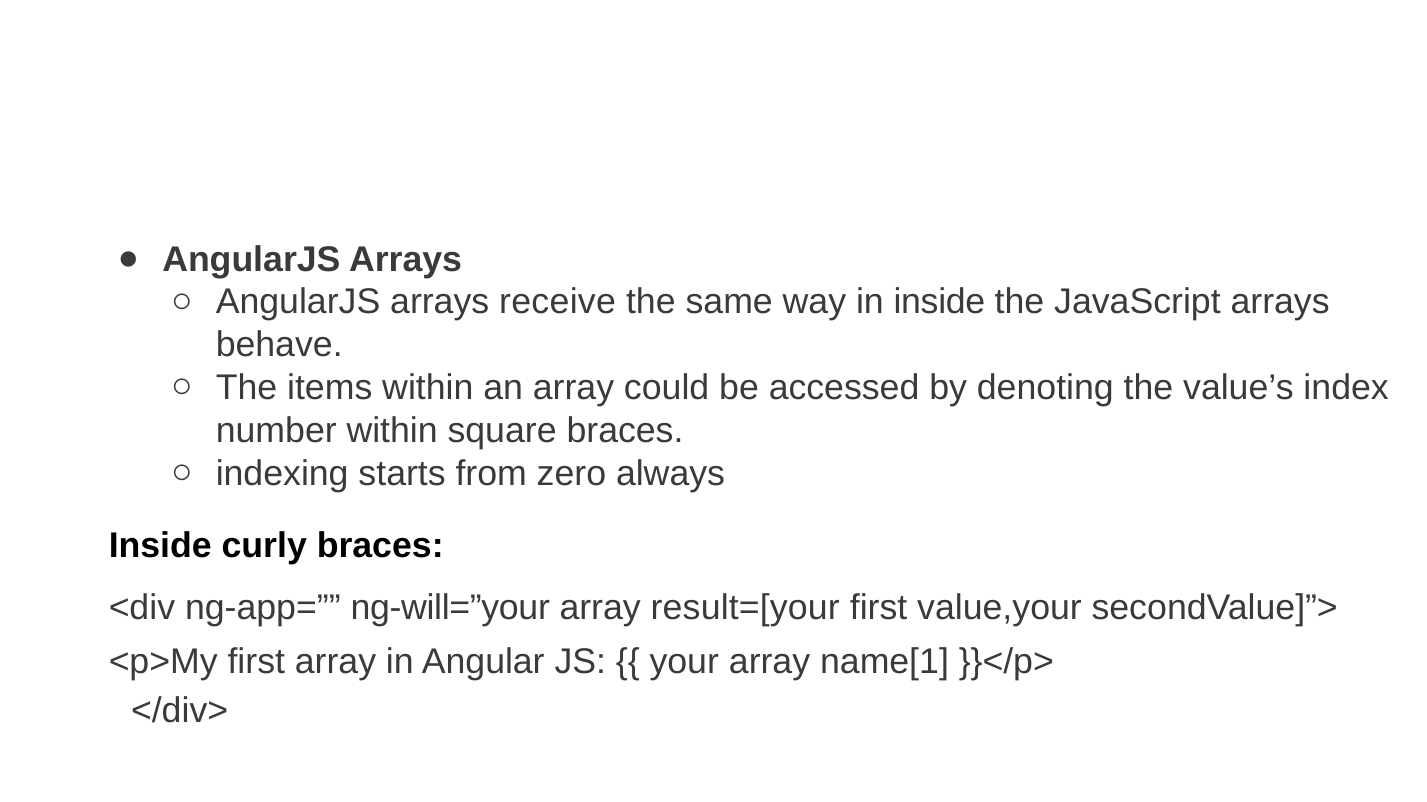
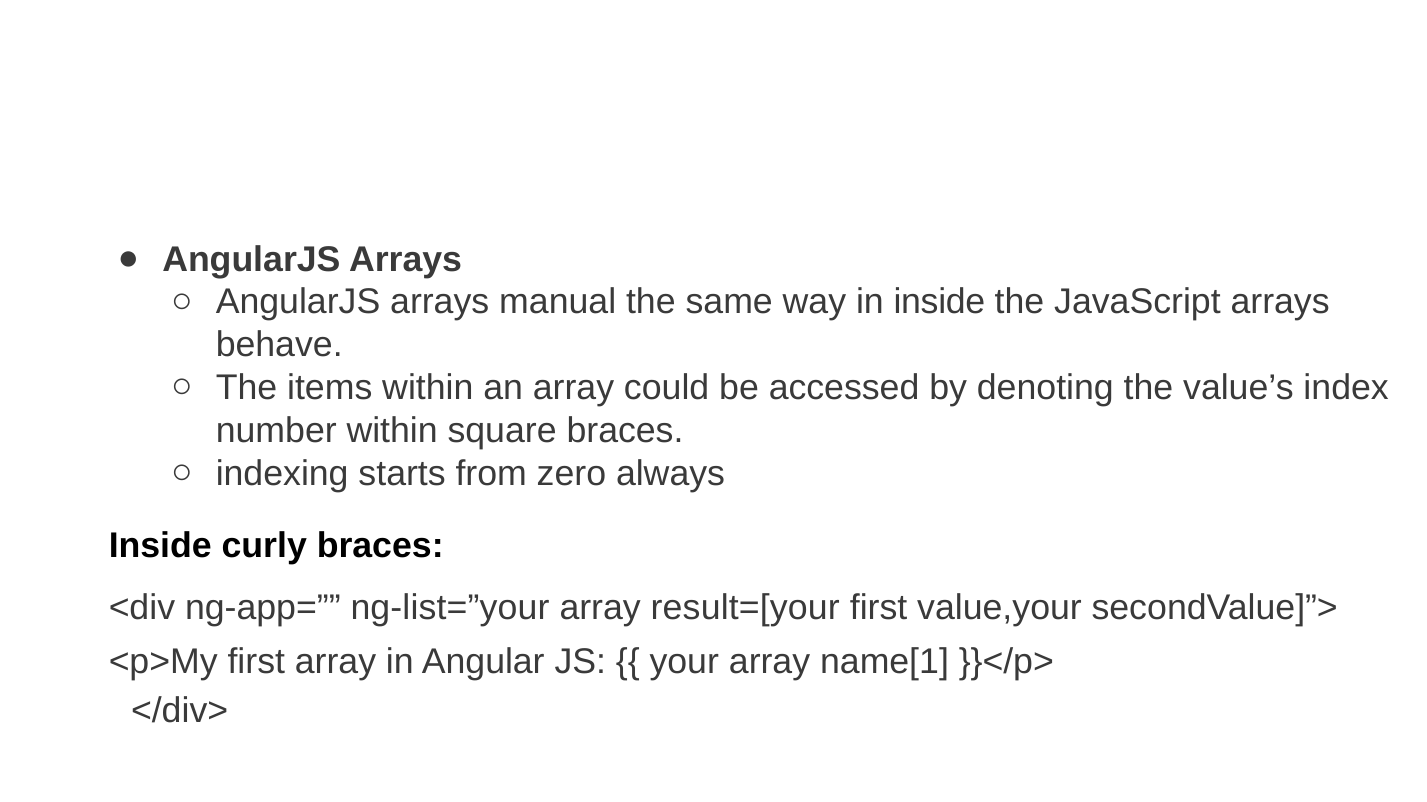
receive: receive -> manual
ng-will=”your: ng-will=”your -> ng-list=”your
